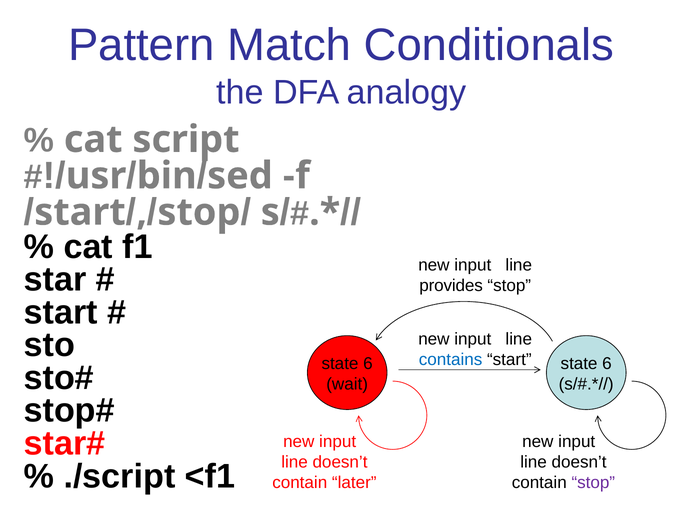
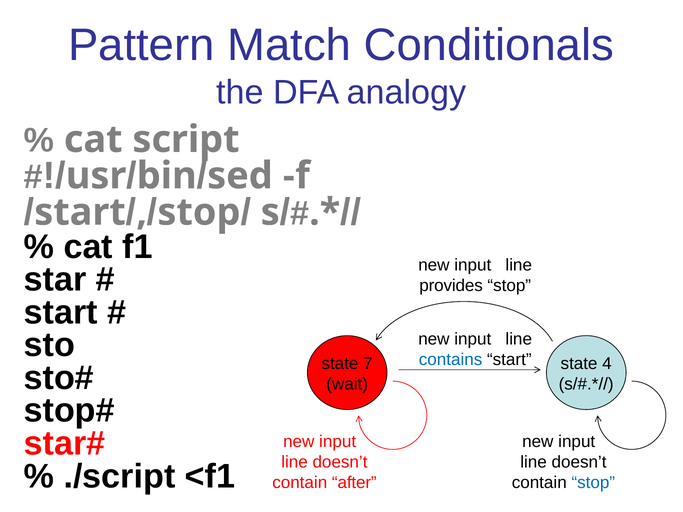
6 at (368, 364): 6 -> 7
6 at (607, 364): 6 -> 4
later: later -> after
stop at (593, 483) colour: purple -> blue
